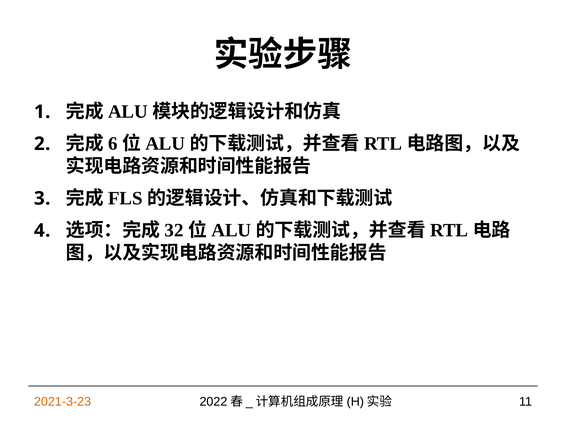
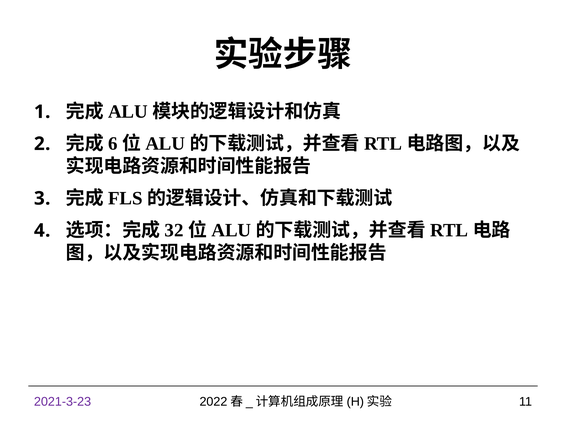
2021-3-23 colour: orange -> purple
